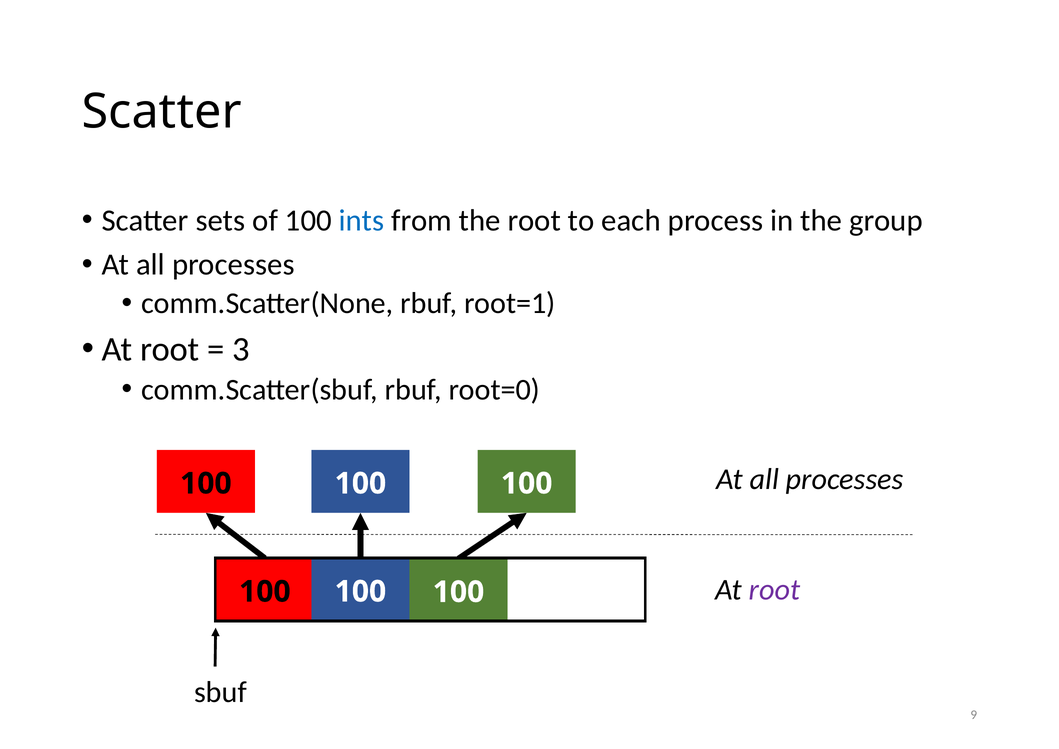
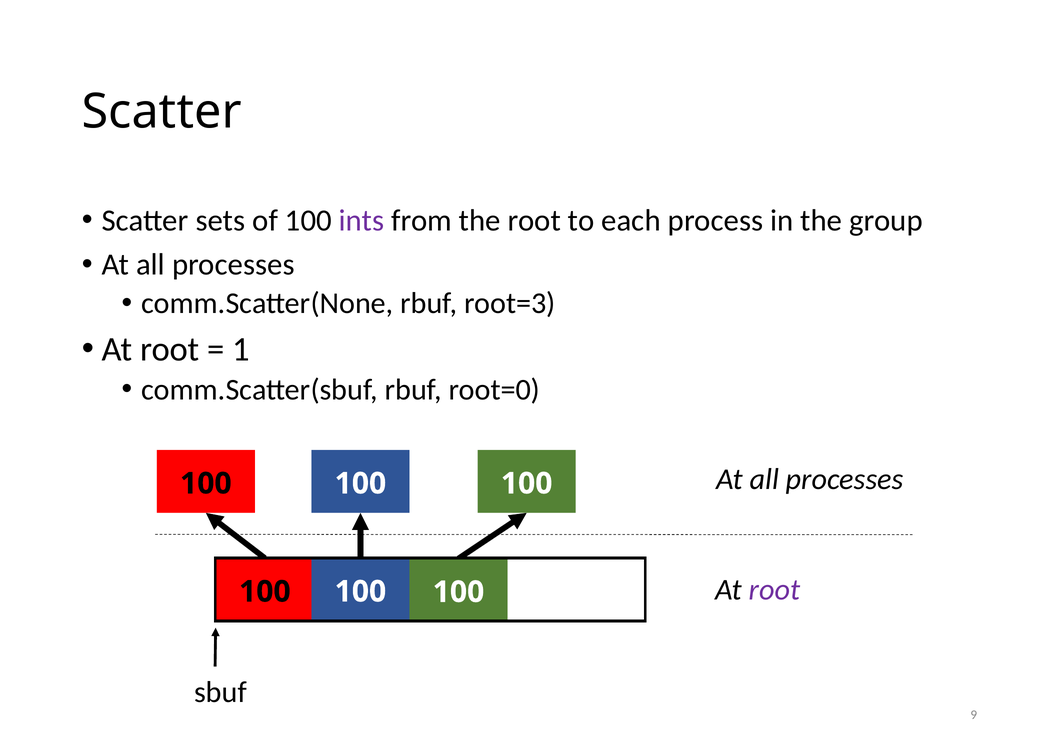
ints colour: blue -> purple
root=1: root=1 -> root=3
3: 3 -> 1
